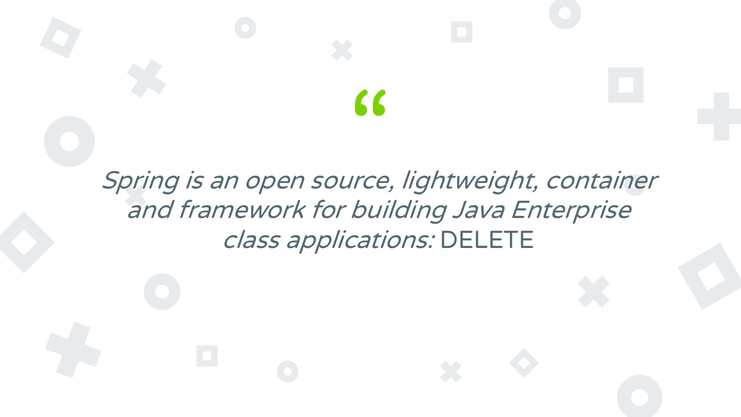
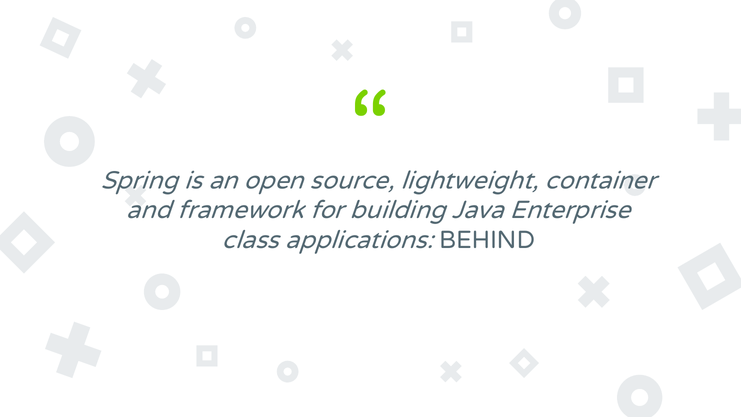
DELETE: DELETE -> BEHIND
